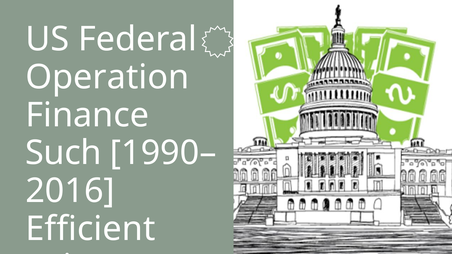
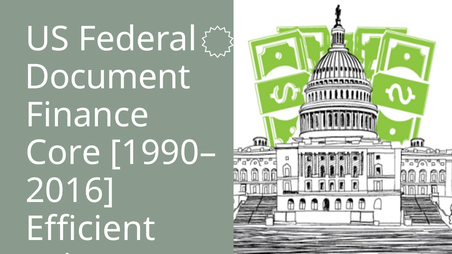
Operation: Operation -> Document
Such: Such -> Core
